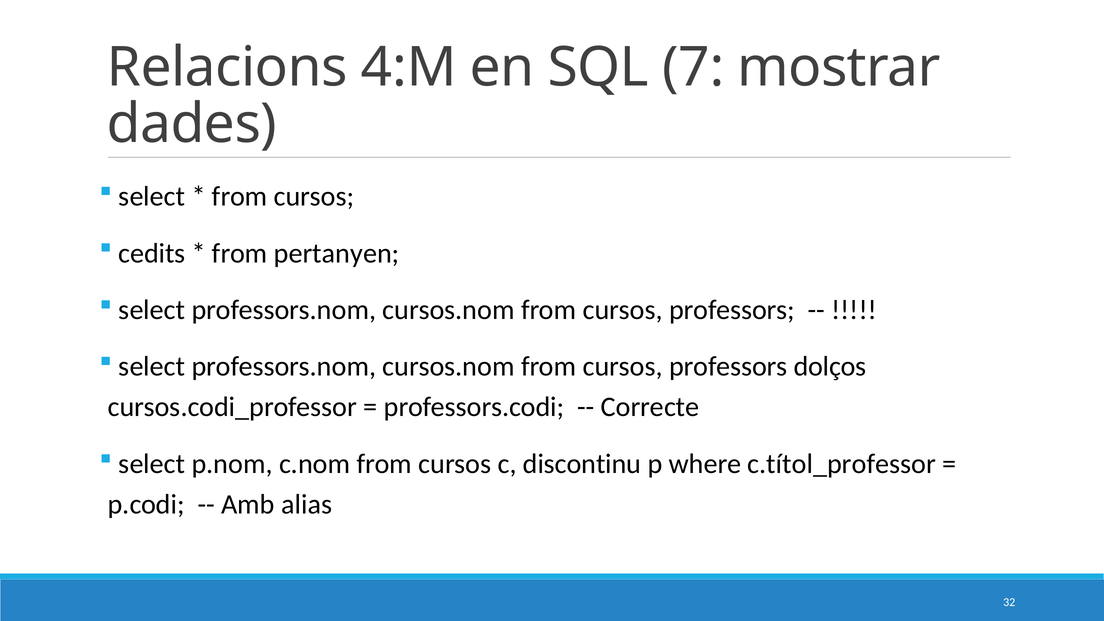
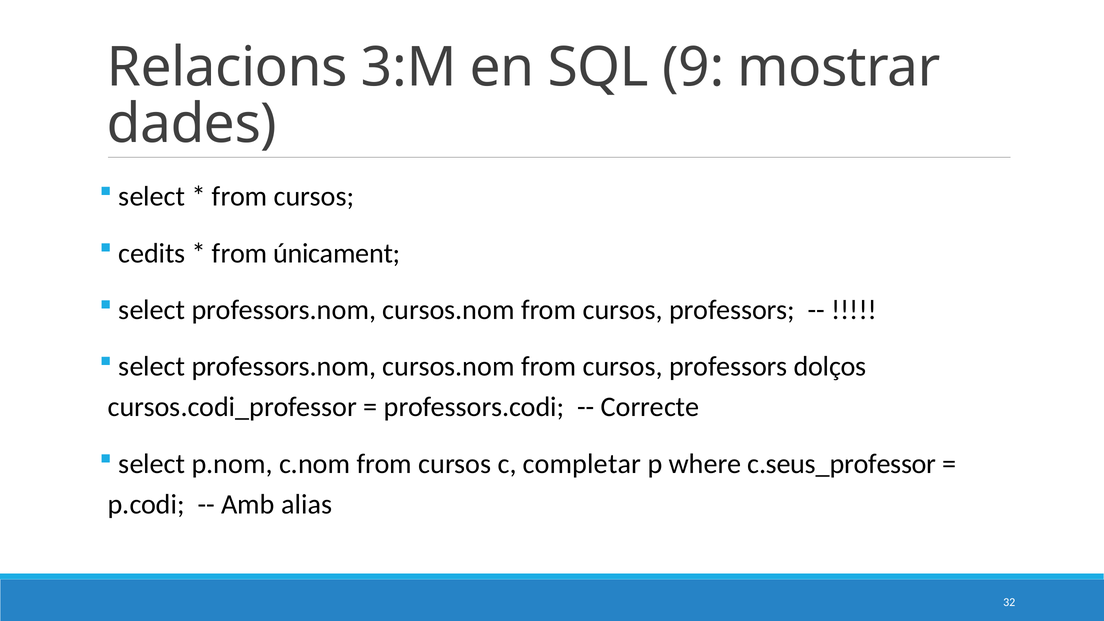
4:M: 4:M -> 3:M
7: 7 -> 9
pertanyen: pertanyen -> únicament
discontinu: discontinu -> completar
c.títol_professor: c.títol_professor -> c.seus_professor
